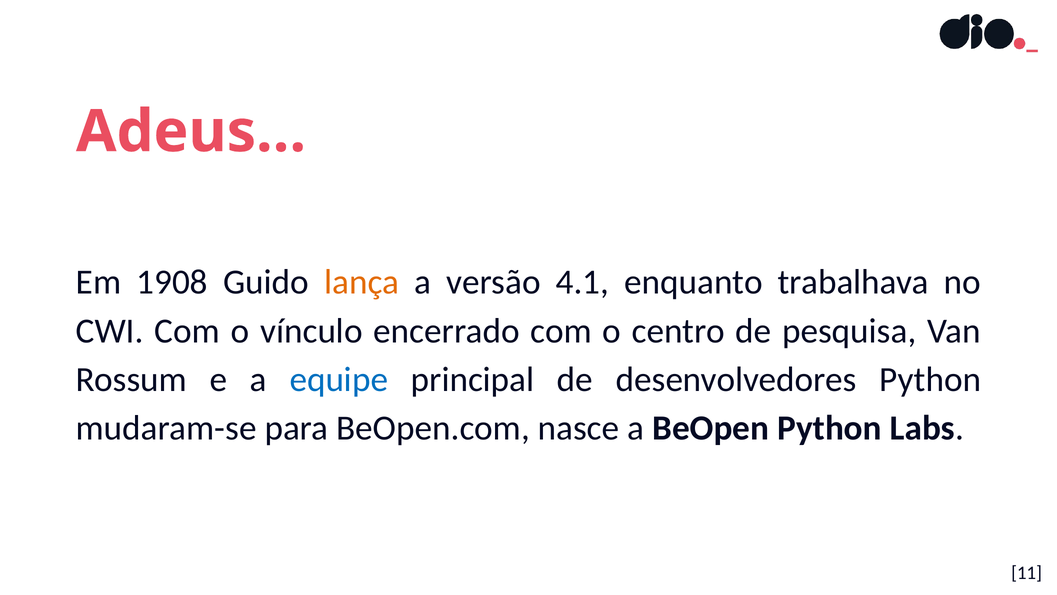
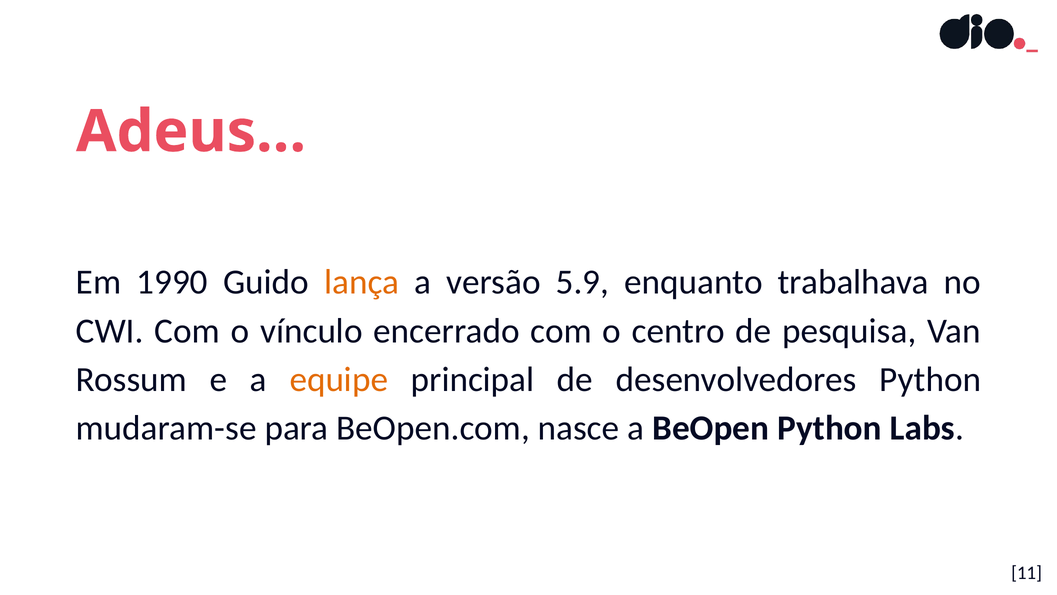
1908: 1908 -> 1990
4.1: 4.1 -> 5.9
equipe colour: blue -> orange
